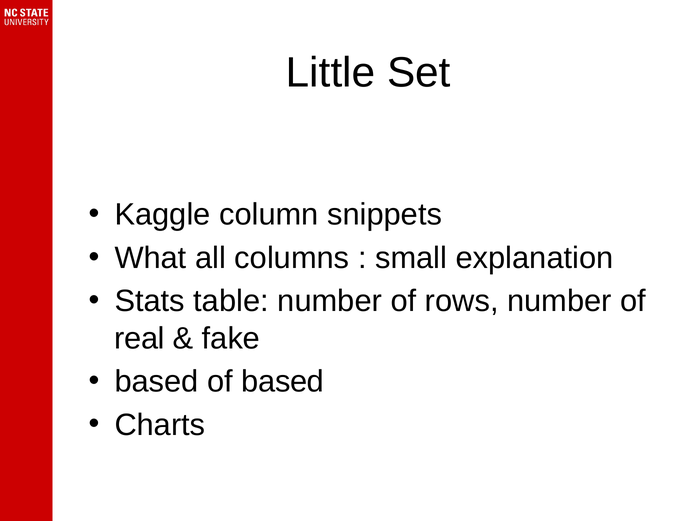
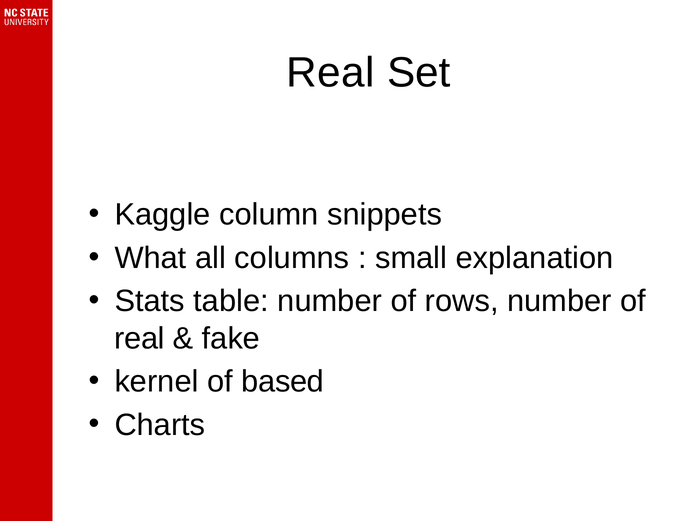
Little at (330, 73): Little -> Real
based at (157, 381): based -> kernel
